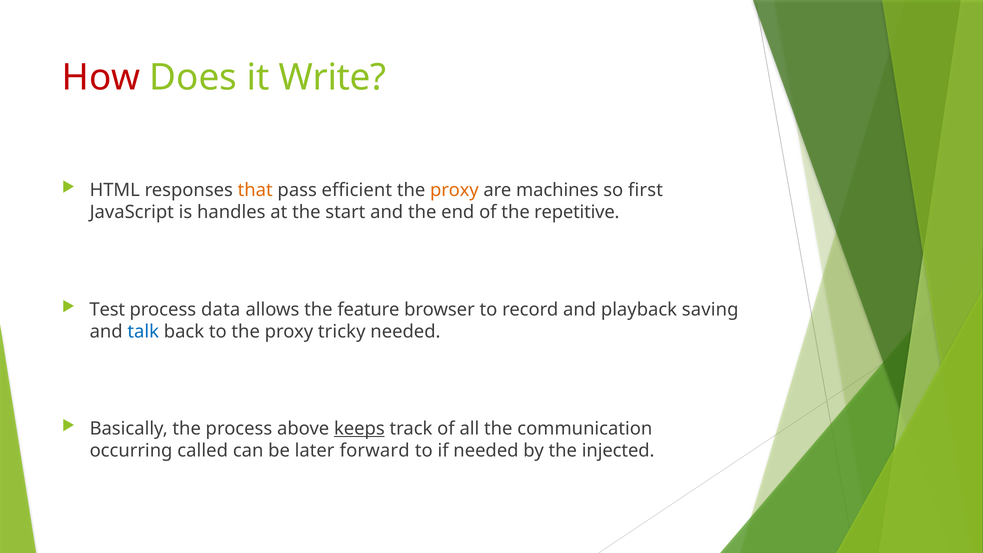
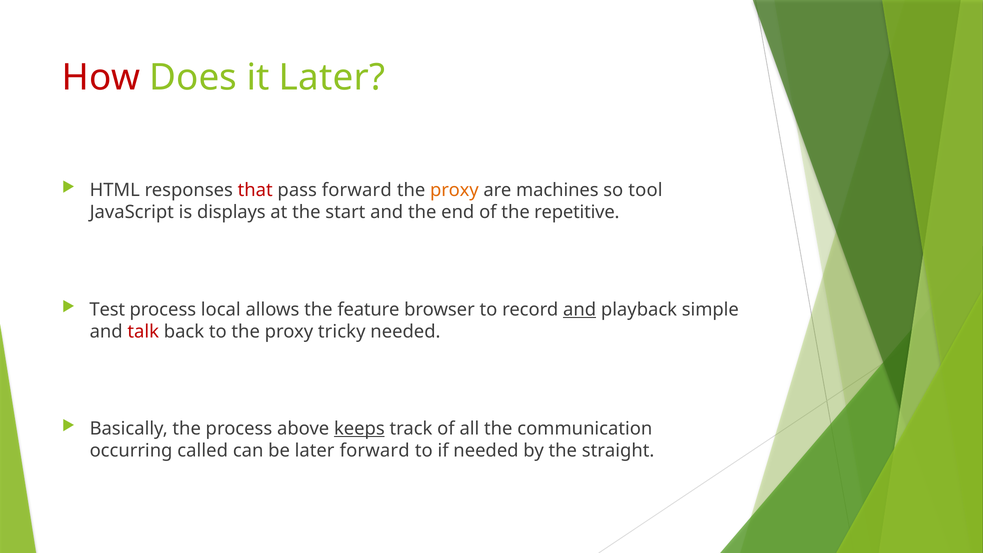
it Write: Write -> Later
that colour: orange -> red
pass efficient: efficient -> forward
first: first -> tool
handles: handles -> displays
data: data -> local
and at (580, 309) underline: none -> present
saving: saving -> simple
talk colour: blue -> red
injected: injected -> straight
